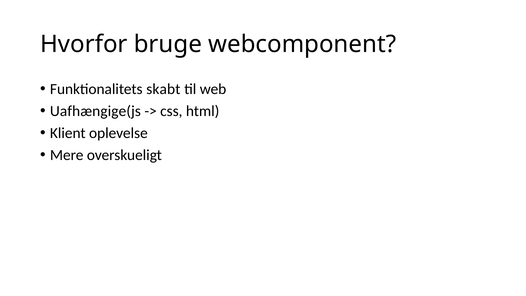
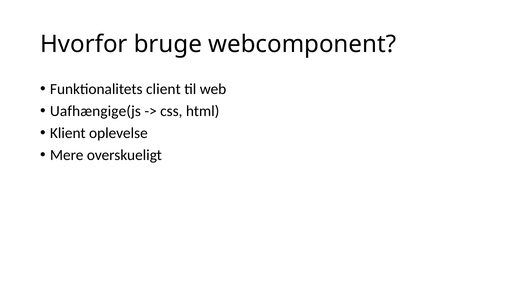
skabt: skabt -> client
